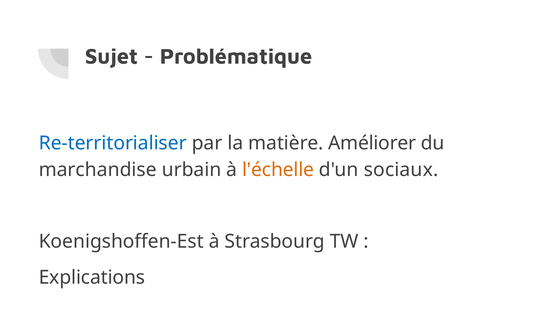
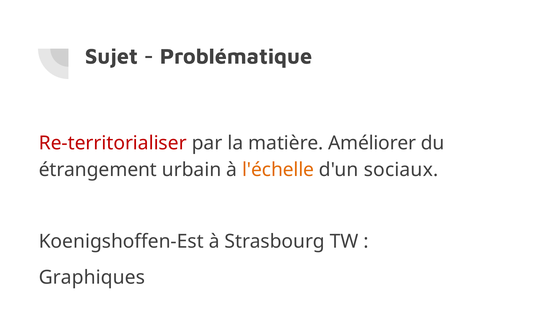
Re-territorialiser colour: blue -> red
marchandise: marchandise -> étrangement
Explications: Explications -> Graphiques
